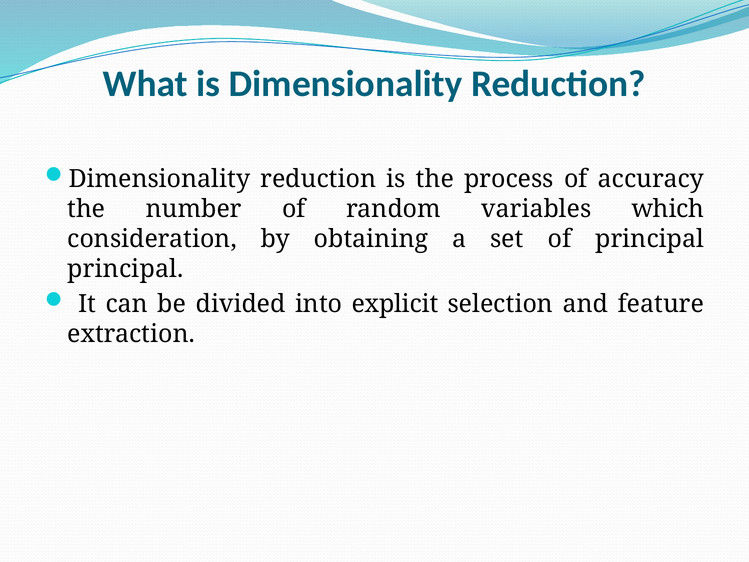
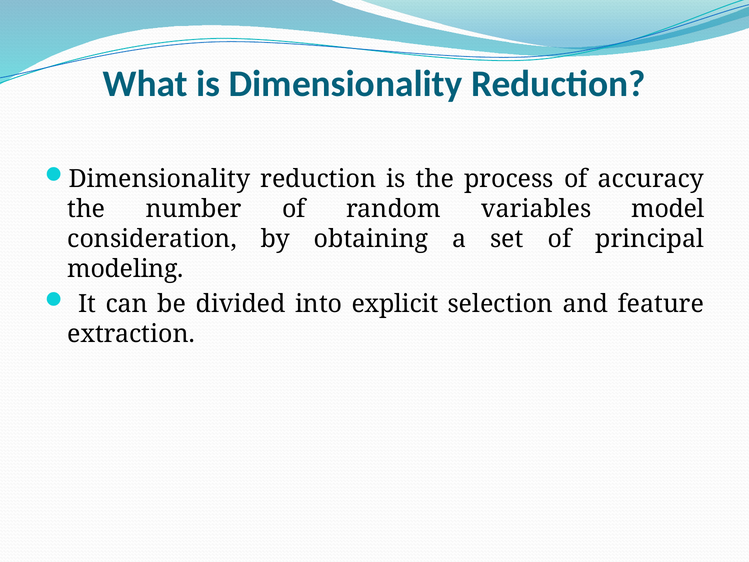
which: which -> model
principal at (125, 269): principal -> modeling
